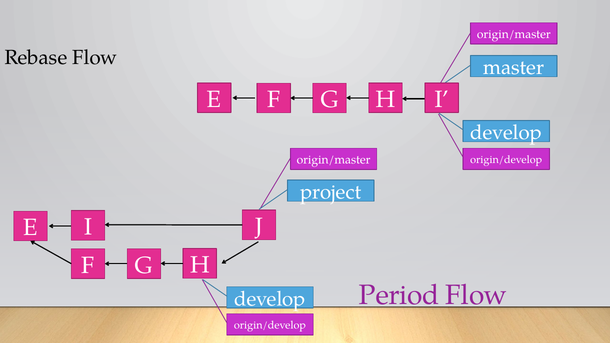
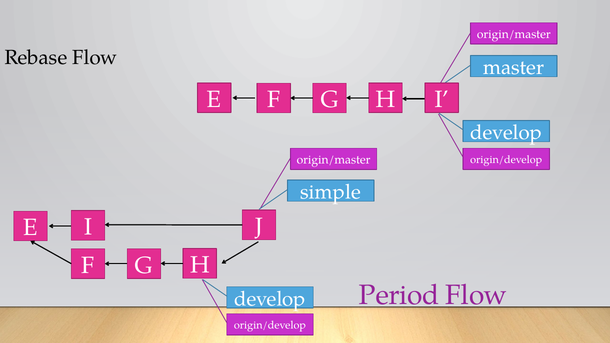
project: project -> simple
